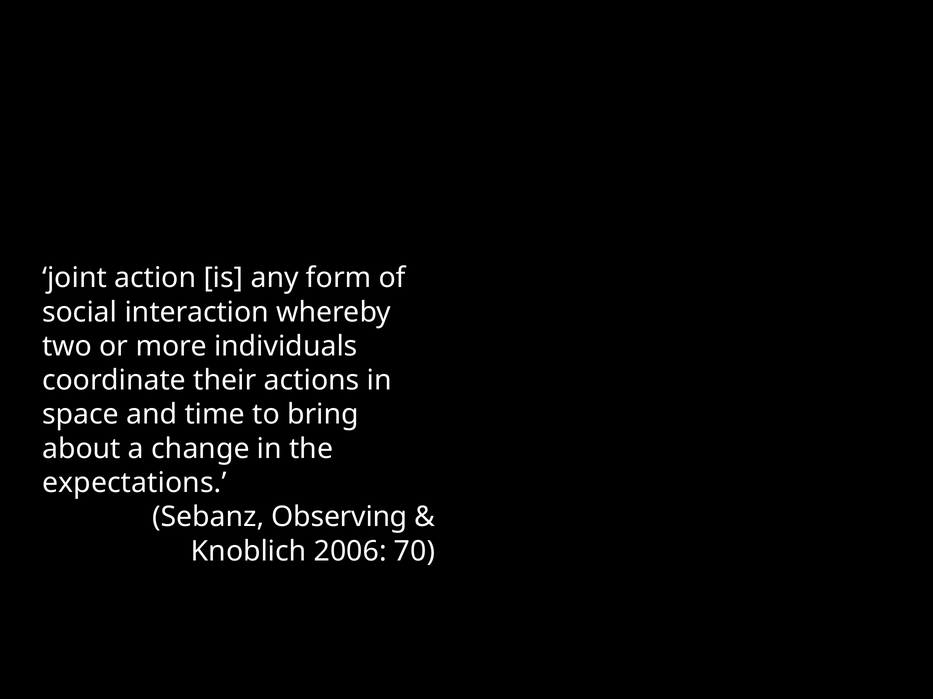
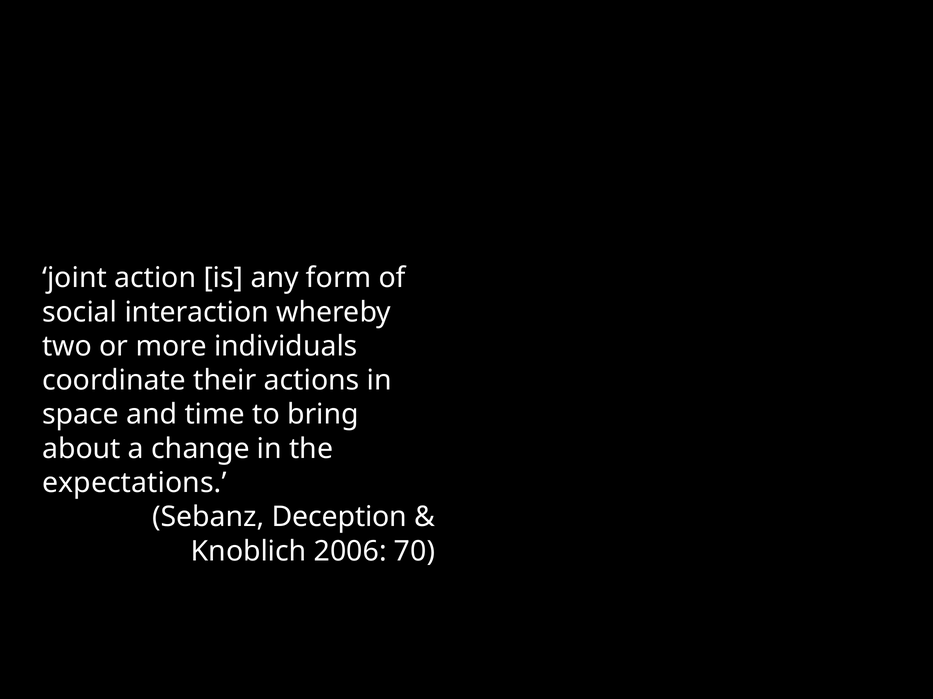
Observing: Observing -> Deception
